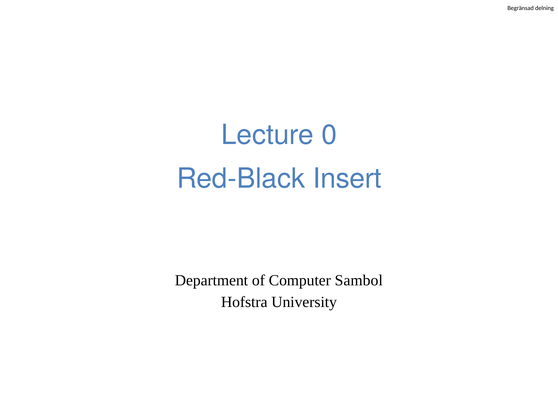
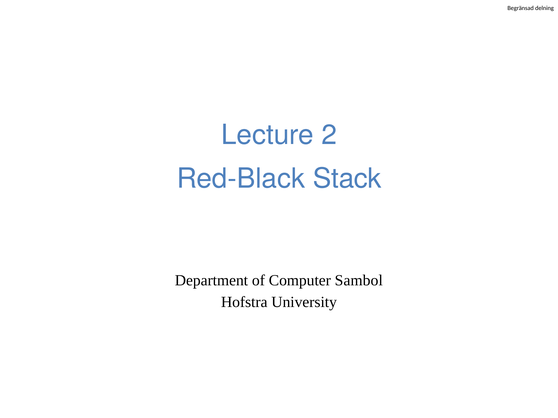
0: 0 -> 2
Insert: Insert -> Stack
